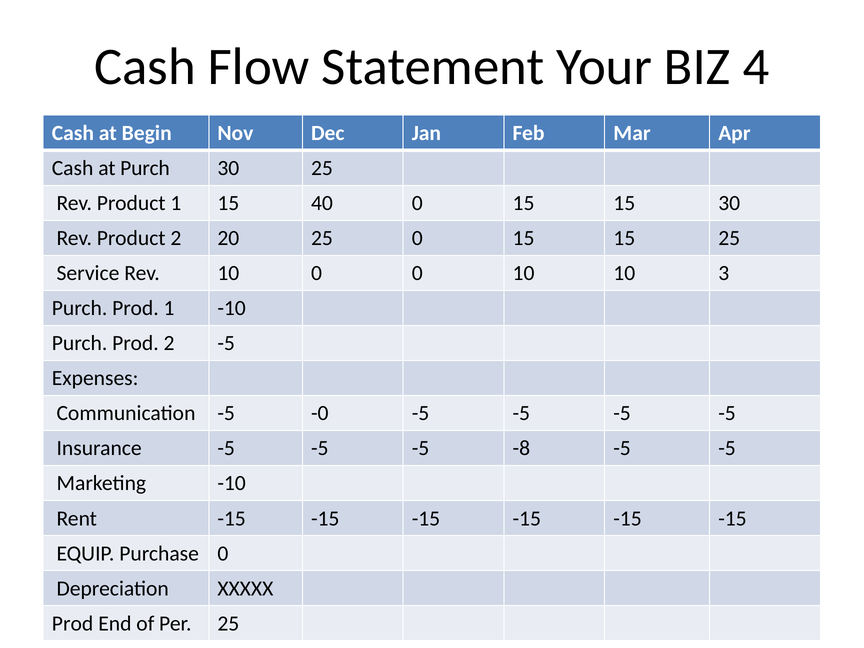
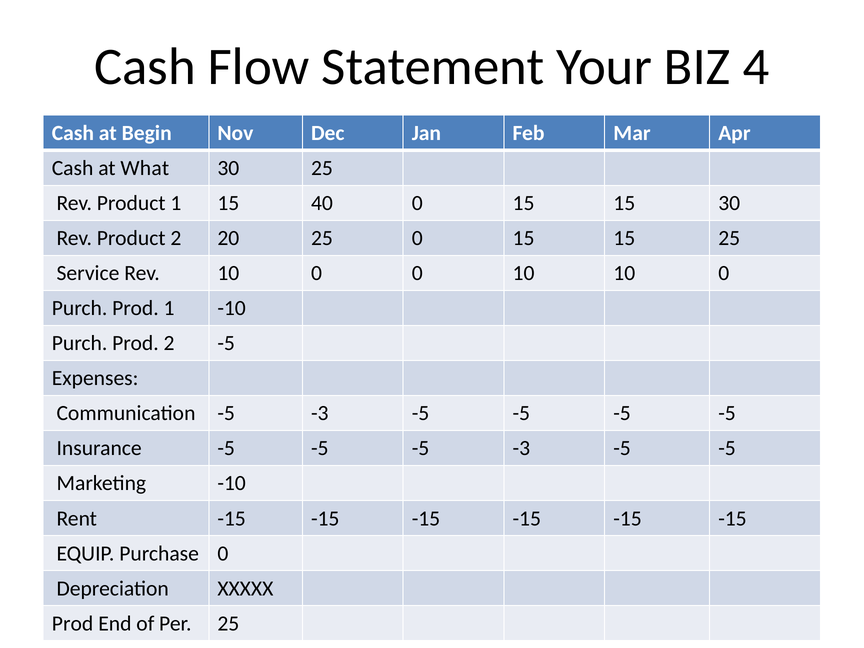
at Purch: Purch -> What
10 10 3: 3 -> 0
Communication -5 -0: -0 -> -3
-5 -5 -8: -8 -> -3
